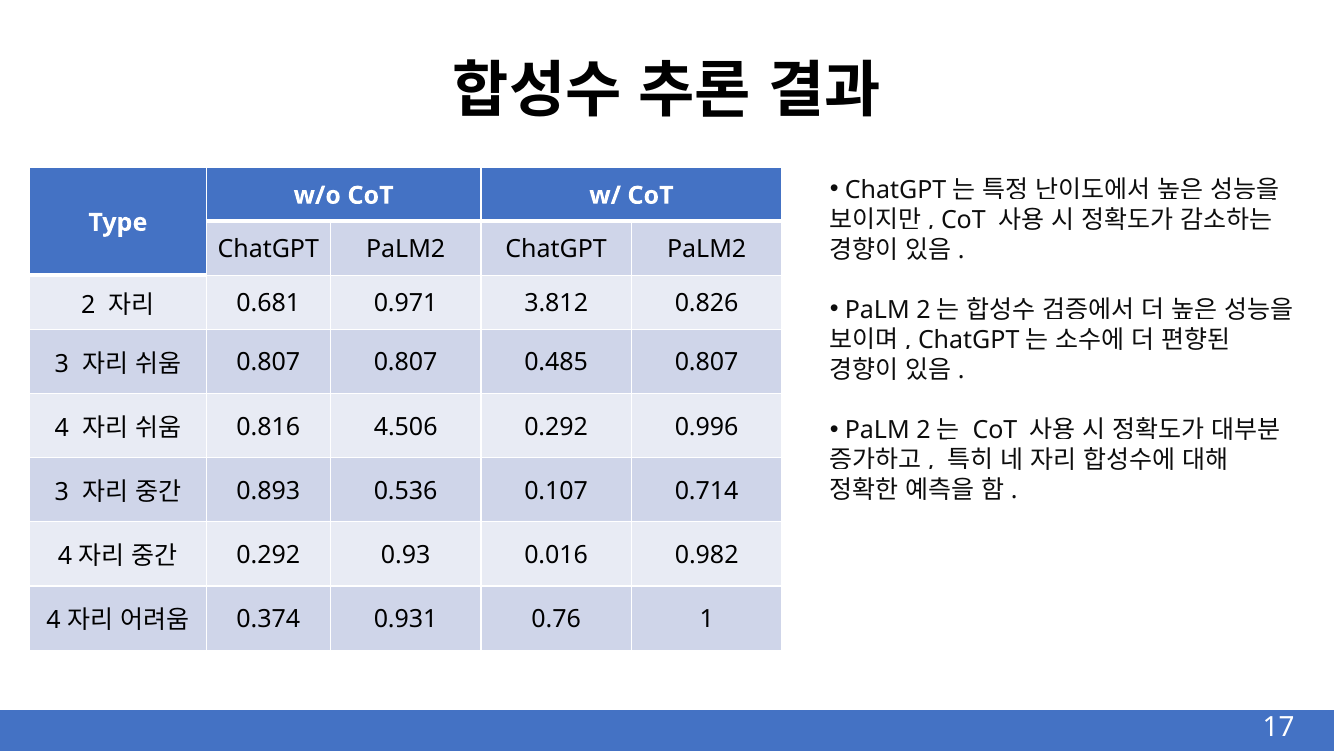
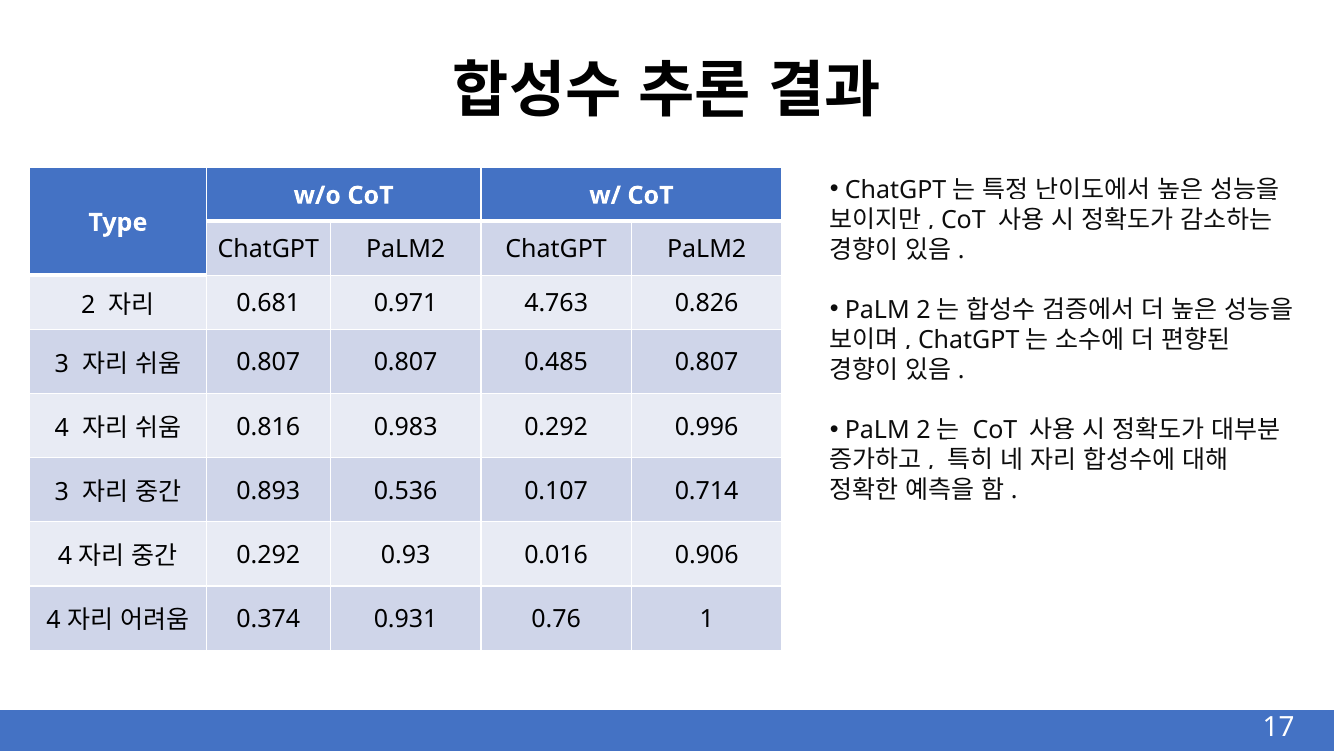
3.812: 3.812 -> 4.763
4.506: 4.506 -> 0.983
0.982: 0.982 -> 0.906
